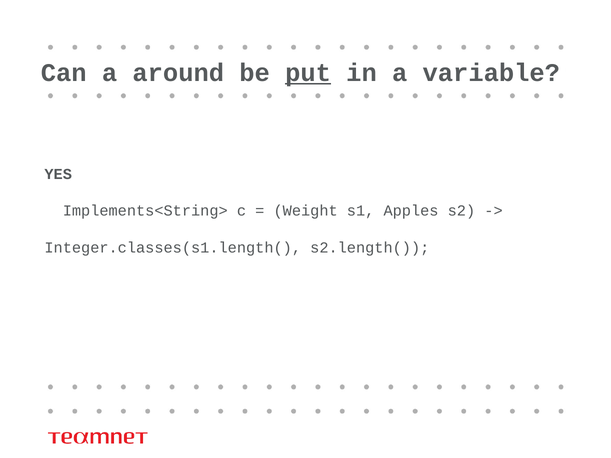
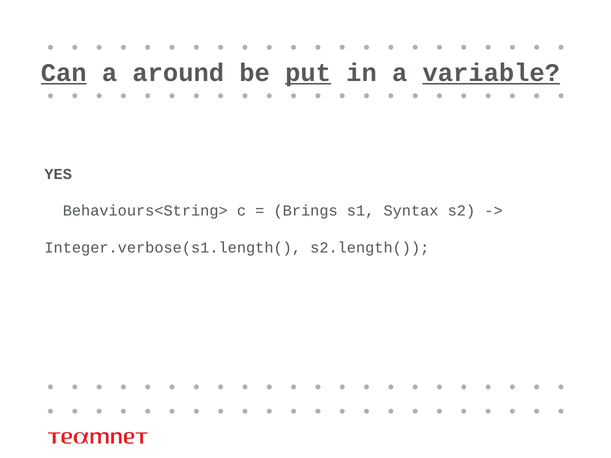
Can underline: none -> present
variable underline: none -> present
Implements<String>: Implements<String> -> Behaviours<String>
Weight: Weight -> Brings
Apples: Apples -> Syntax
Integer.classes(s1.length(: Integer.classes(s1.length( -> Integer.verbose(s1.length(
